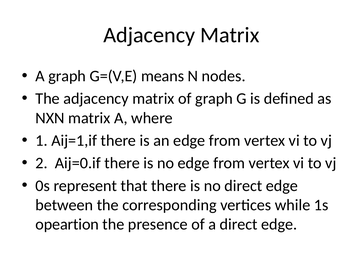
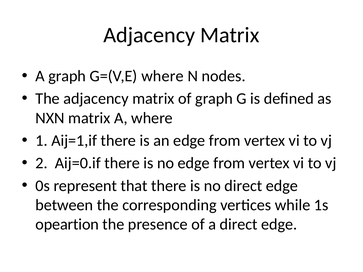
G=(V,E means: means -> where
